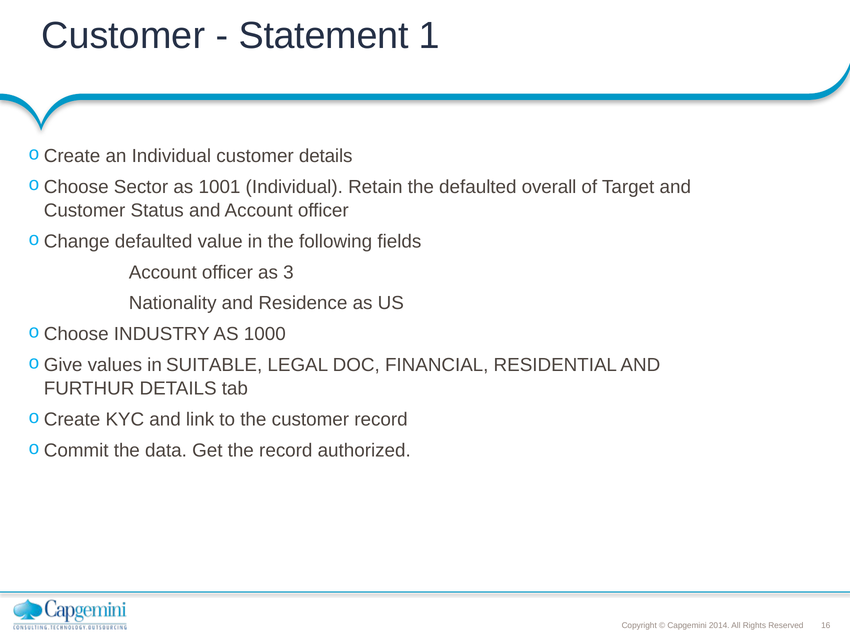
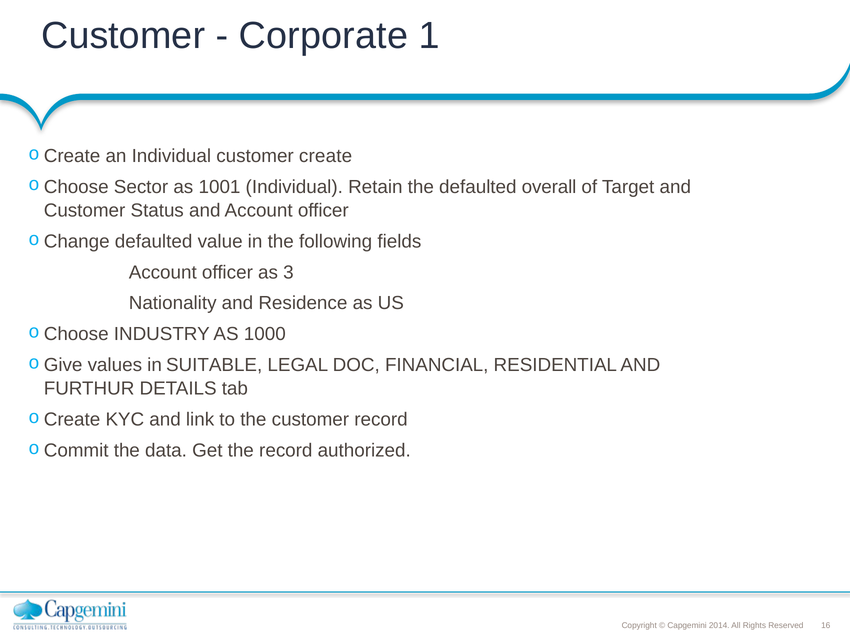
Statement: Statement -> Corporate
customer details: details -> create
